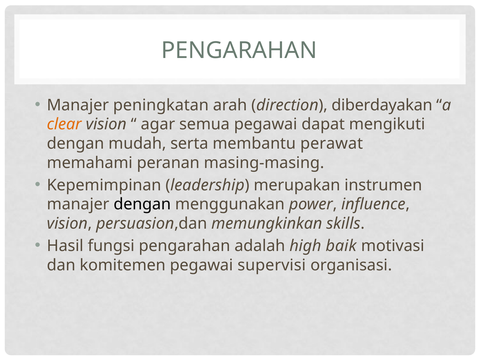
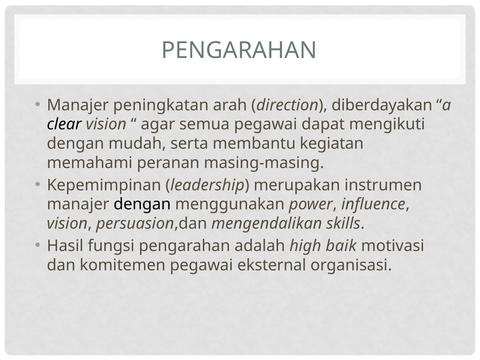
clear colour: orange -> black
perawat: perawat -> kegiatan
memungkinkan: memungkinkan -> mengendalikan
supervisi: supervisi -> eksternal
